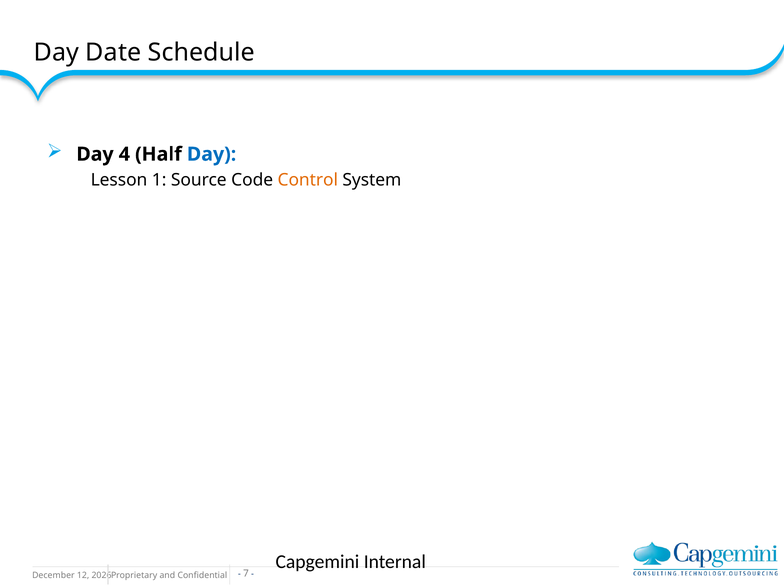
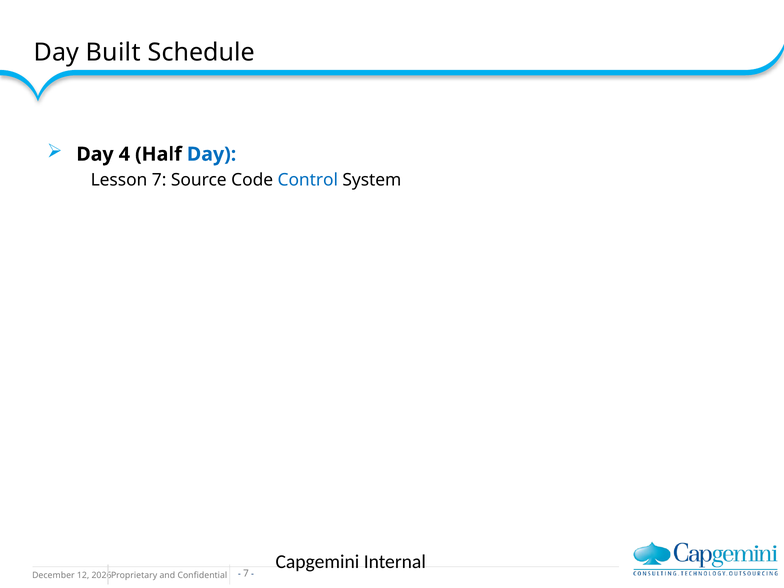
Date: Date -> Built
Lesson 1: 1 -> 7
Control colour: orange -> blue
